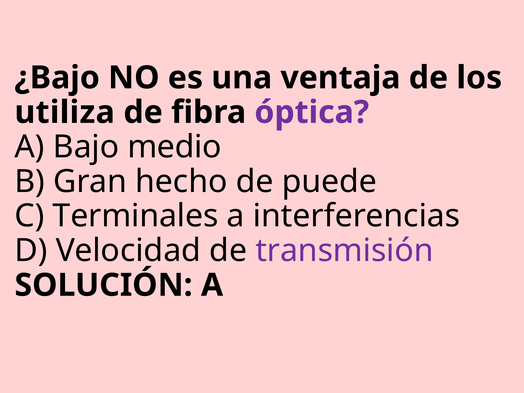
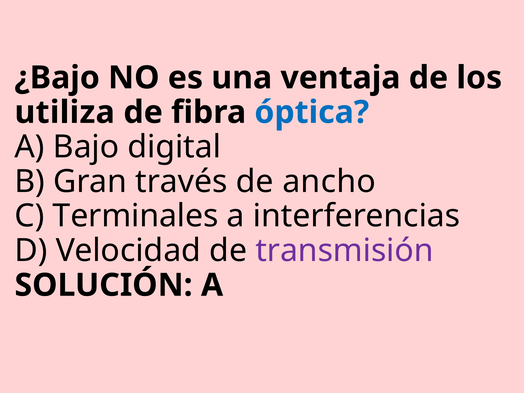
óptica colour: purple -> blue
medio: medio -> digital
hecho: hecho -> través
puede: puede -> ancho
